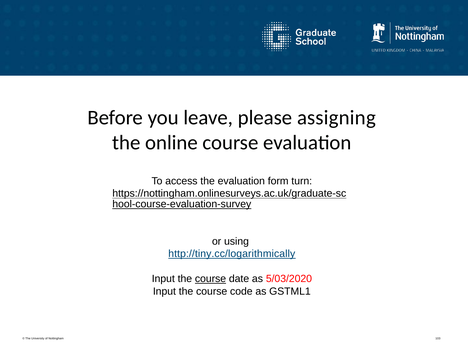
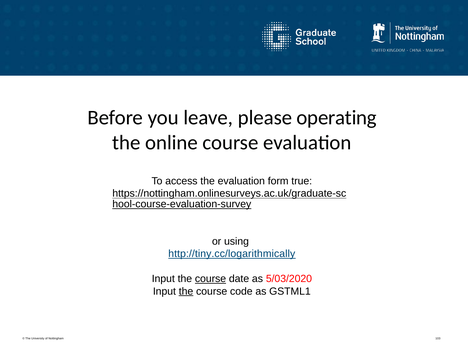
assigning: assigning -> operating
turn: turn -> true
the at (186, 291) underline: none -> present
